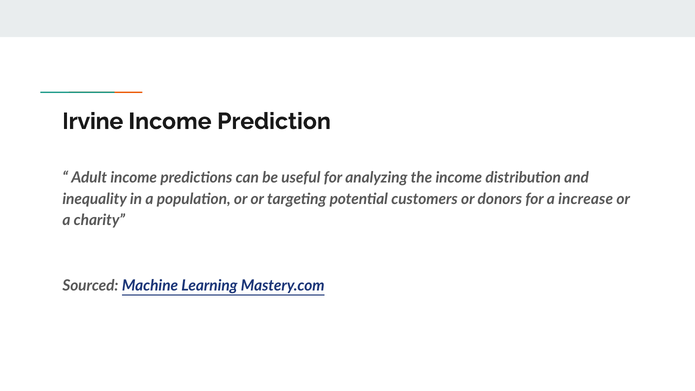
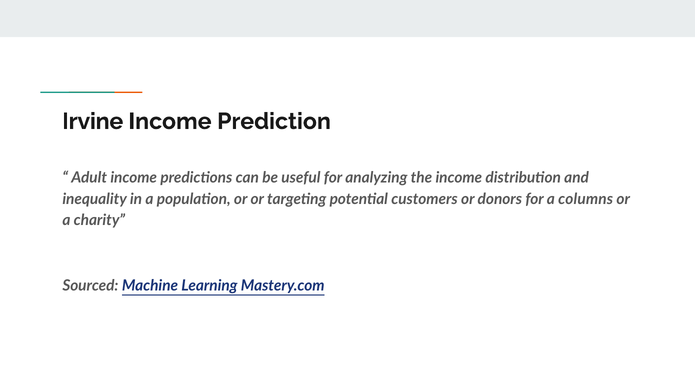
increase: increase -> columns
